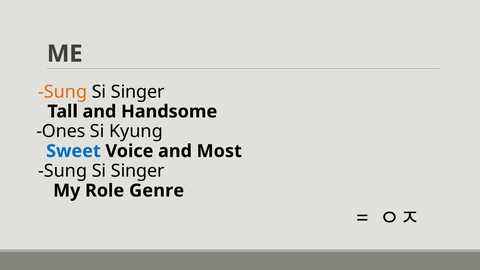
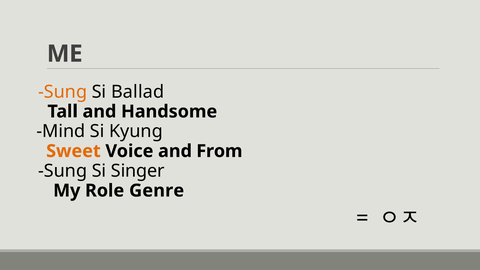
Singer at (138, 92): Singer -> Ballad
Ones: Ones -> Mind
Sweet colour: blue -> orange
Most: Most -> From
